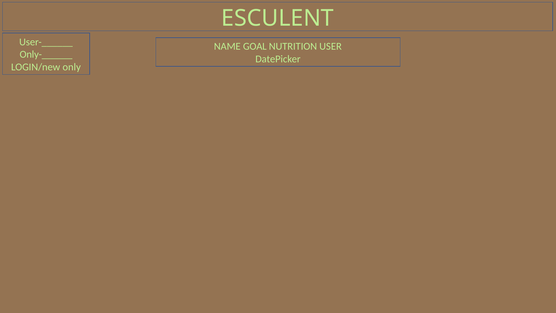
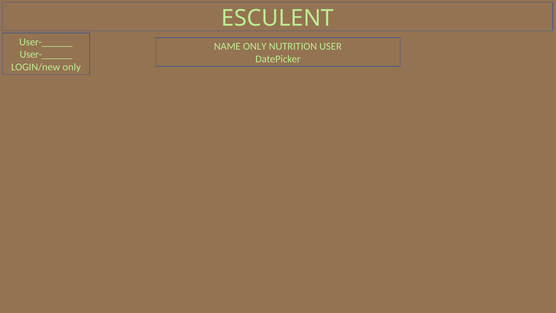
NAME GOAL: GOAL -> ONLY
Only-______ at (46, 54): Only-______ -> User-______
